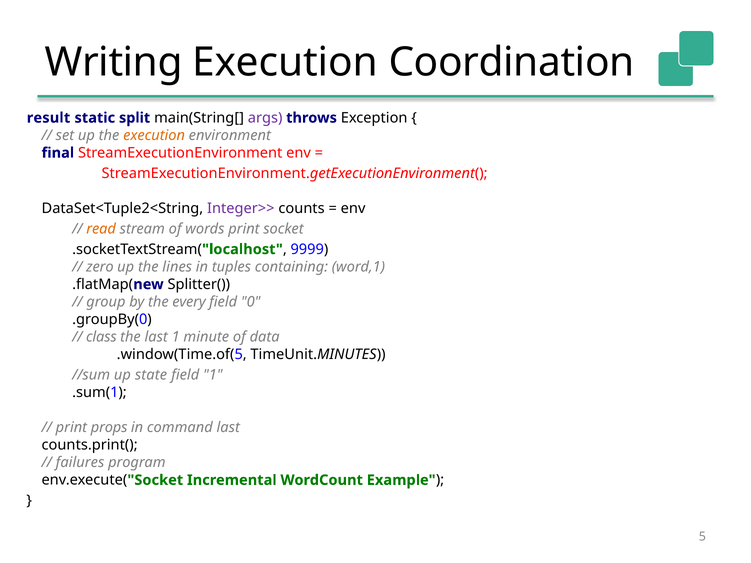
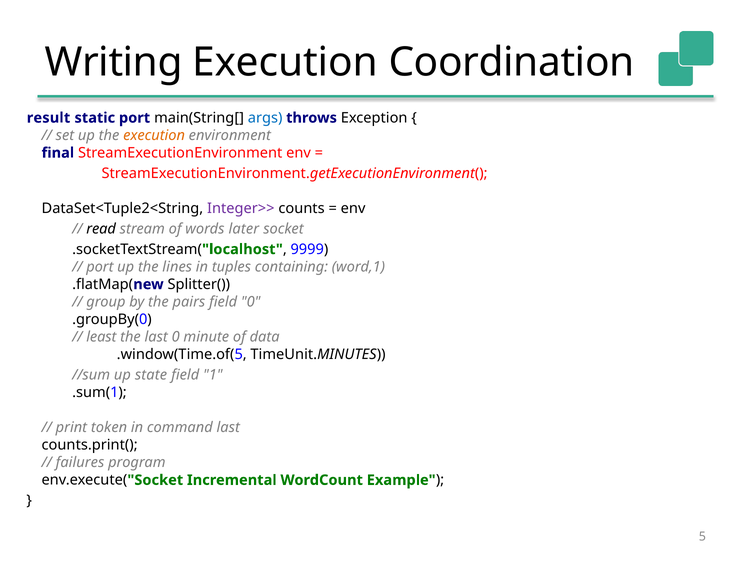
static split: split -> port
args colour: purple -> blue
read colour: orange -> black
words print: print -> later
zero at (100, 267): zero -> port
every: every -> pairs
class: class -> least
last 1: 1 -> 0
props: props -> token
